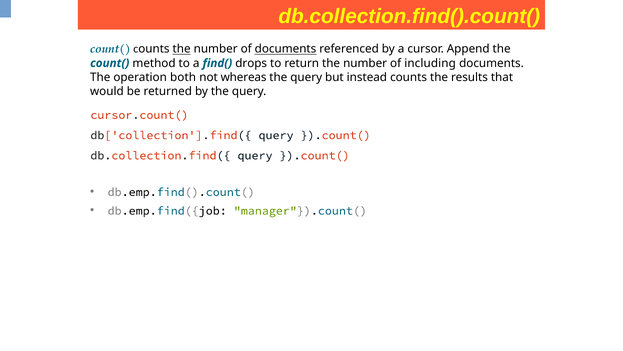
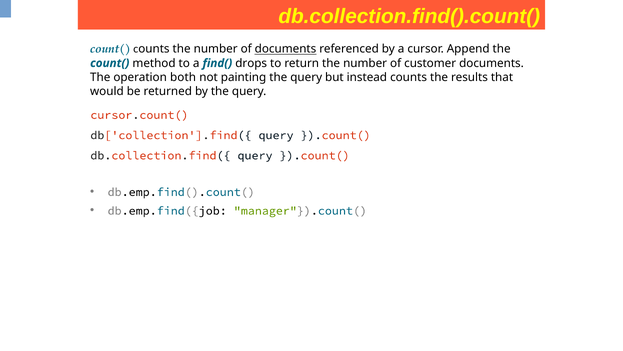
the at (182, 49) underline: present -> none
including: including -> customer
whereas: whereas -> painting
